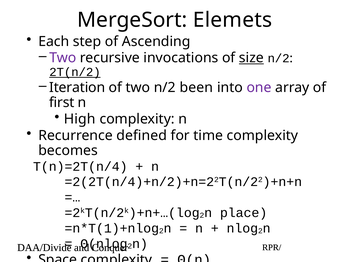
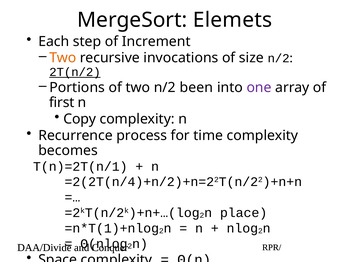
Ascending: Ascending -> Increment
Two at (63, 58) colour: purple -> orange
size underline: present -> none
Iteration: Iteration -> Portions
High: High -> Copy
defined: defined -> process
T(n)=2T(n/4: T(n)=2T(n/4 -> T(n)=2T(n/1
